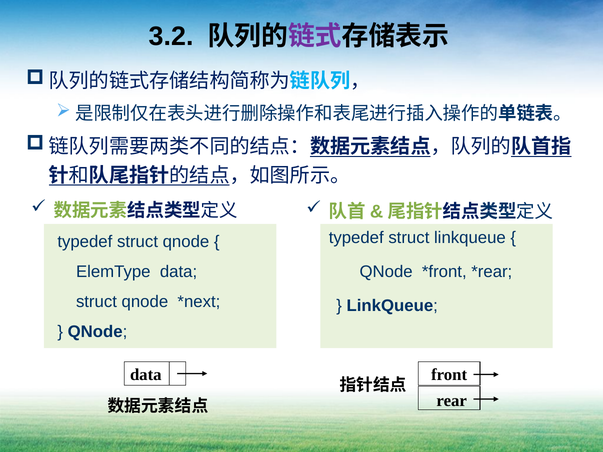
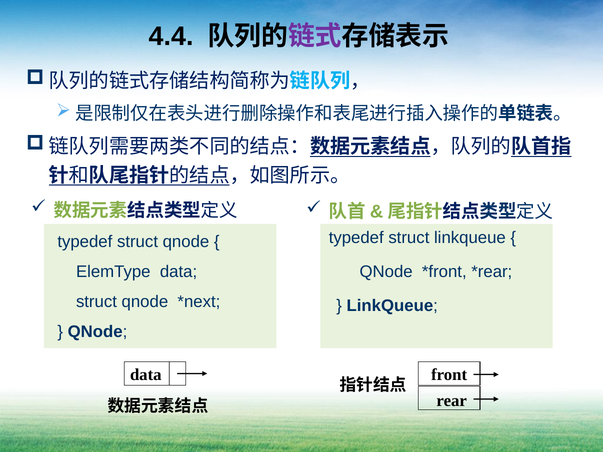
3.2: 3.2 -> 4.4
